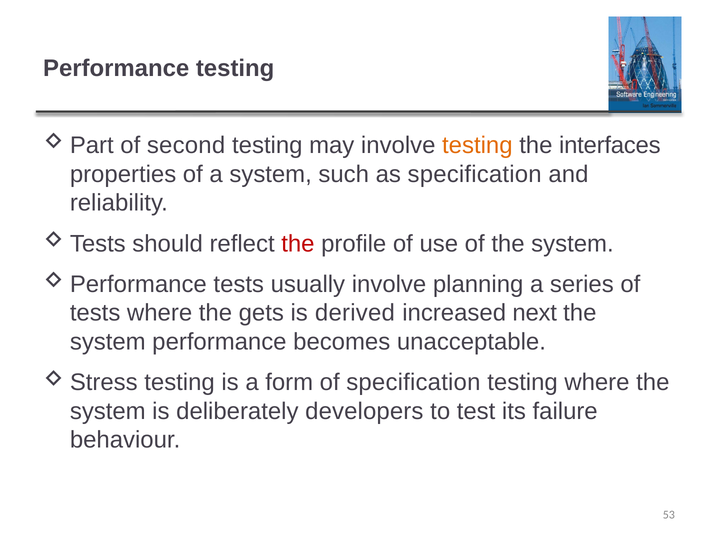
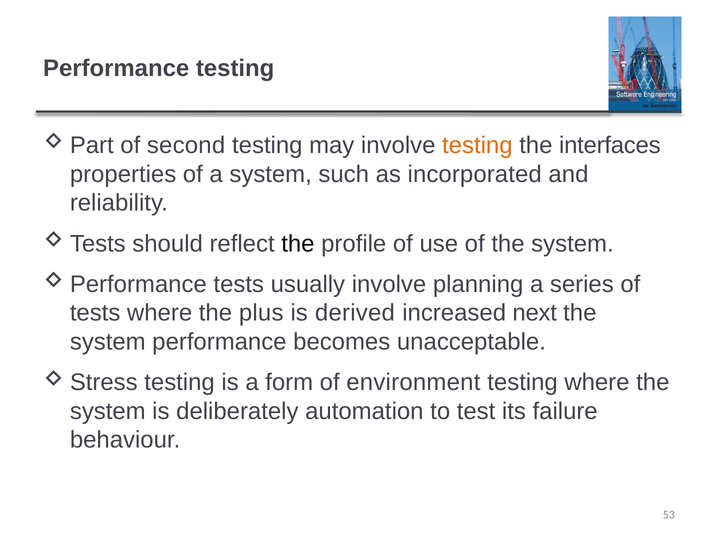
as specification: specification -> incorporated
the at (298, 243) colour: red -> black
gets: gets -> plus
of specification: specification -> environment
developers: developers -> automation
